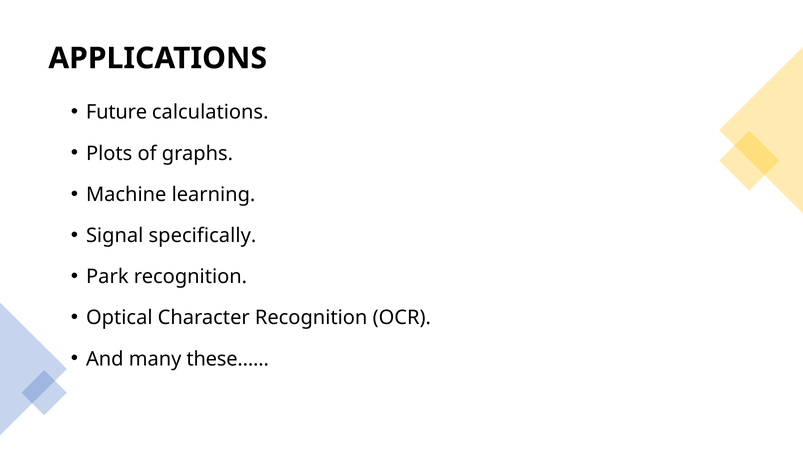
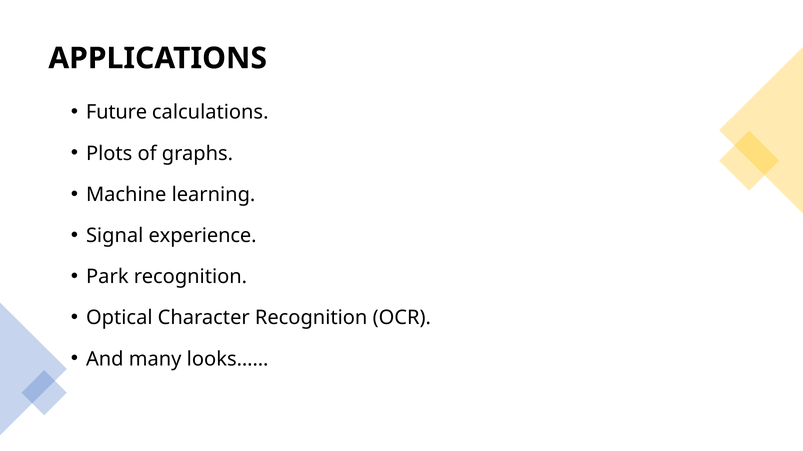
specifically: specifically -> experience
these……: these…… -> looks……
